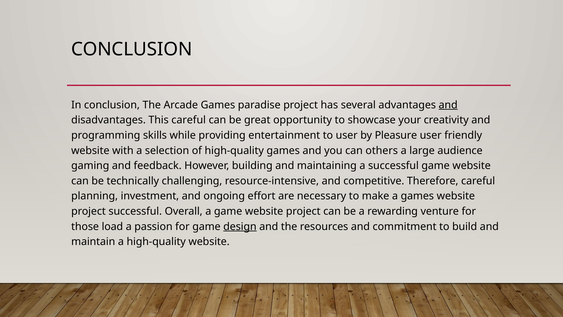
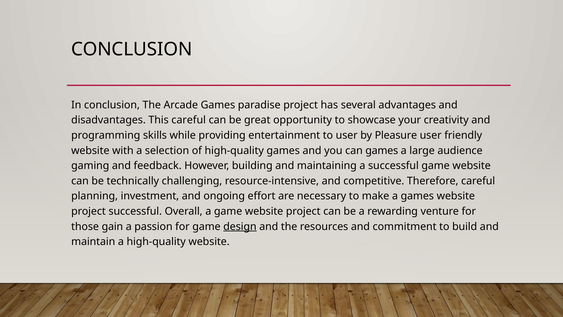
and at (448, 105) underline: present -> none
can others: others -> games
load: load -> gain
